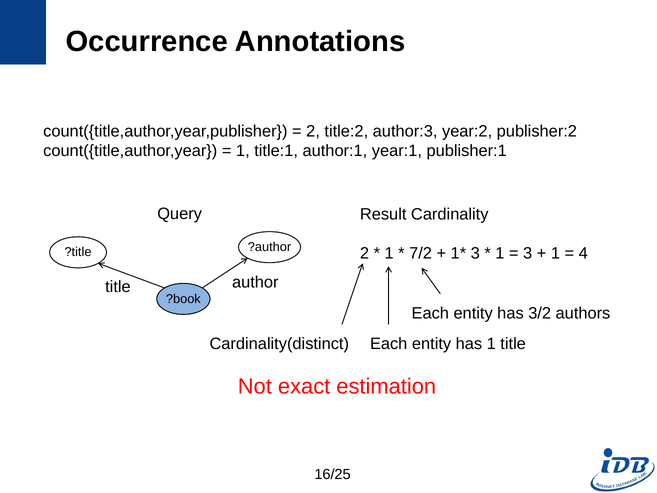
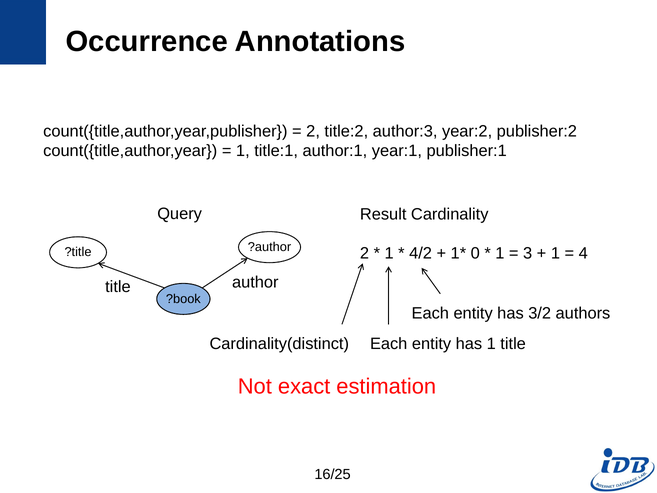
7/2: 7/2 -> 4/2
3 at (475, 253): 3 -> 0
